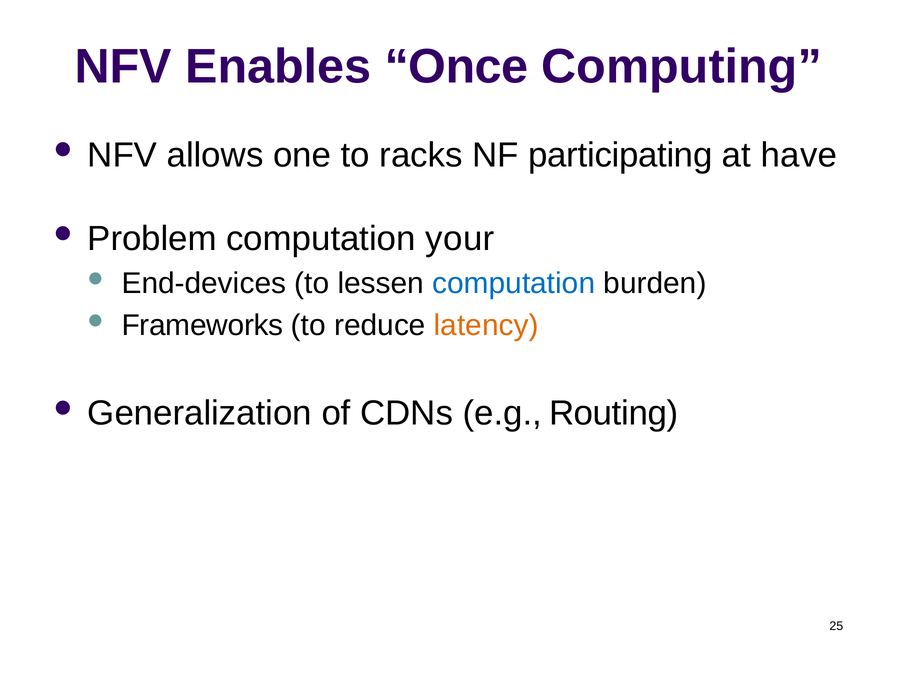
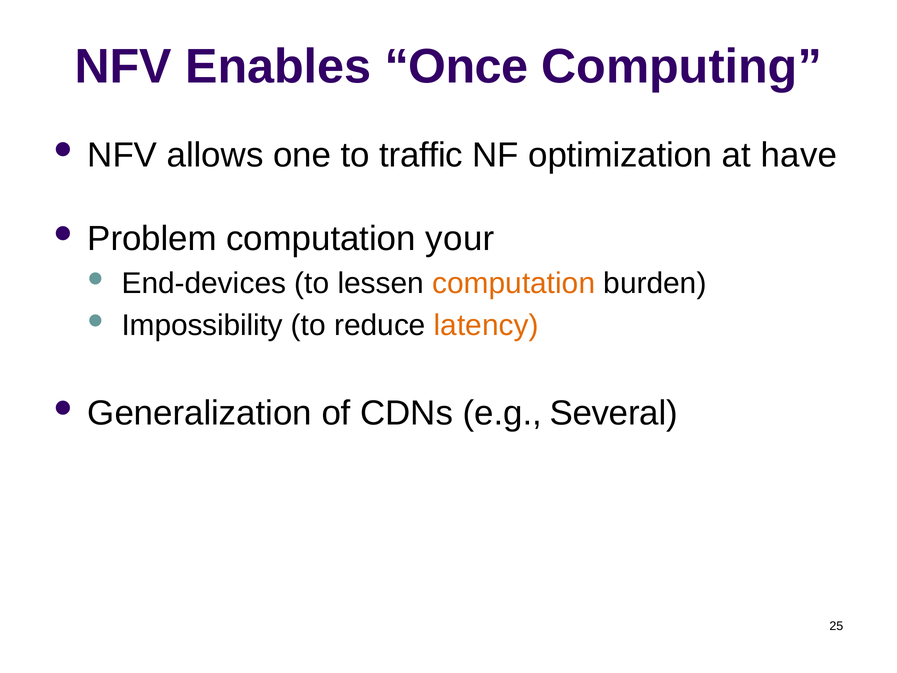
racks: racks -> traffic
participating: participating -> optimization
computation at (514, 283) colour: blue -> orange
Frameworks: Frameworks -> Impossibility
Routing: Routing -> Several
